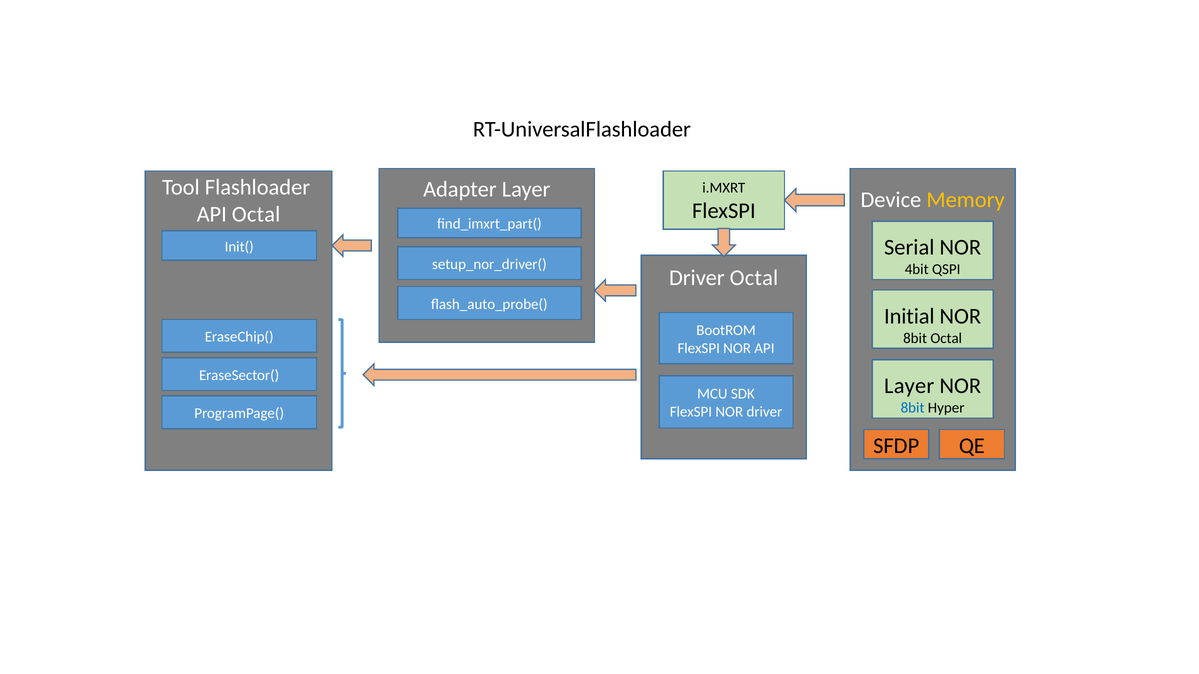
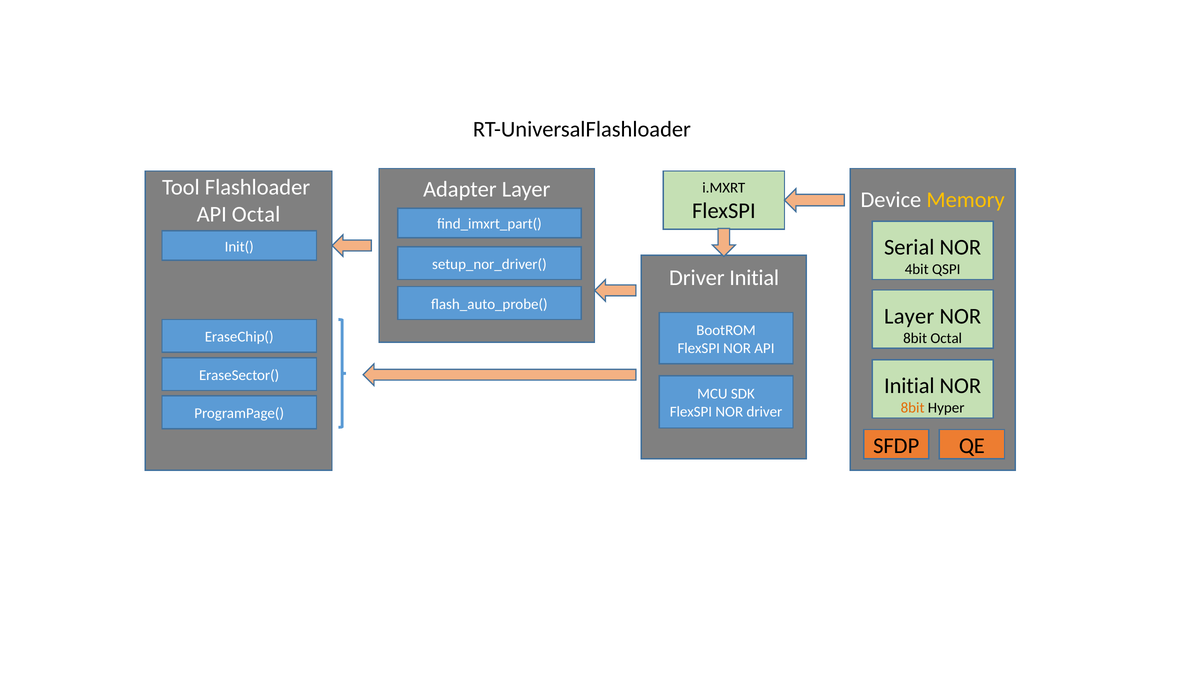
Driver Octal: Octal -> Initial
Initial at (909, 317): Initial -> Layer
Layer at (909, 386): Layer -> Initial
8bit at (913, 408) colour: blue -> orange
